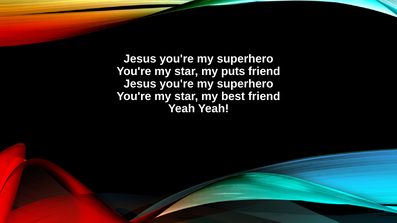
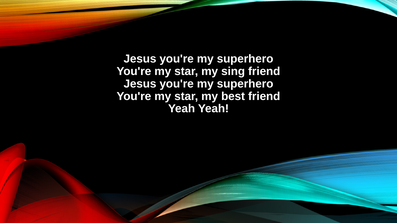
puts: puts -> sing
